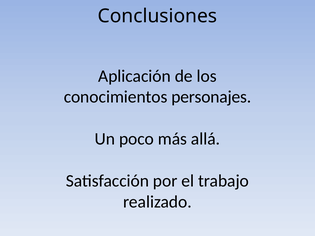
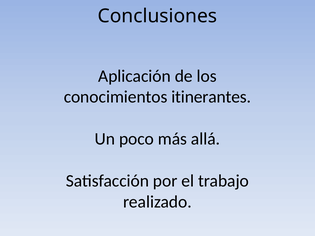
personajes: personajes -> itinerantes
